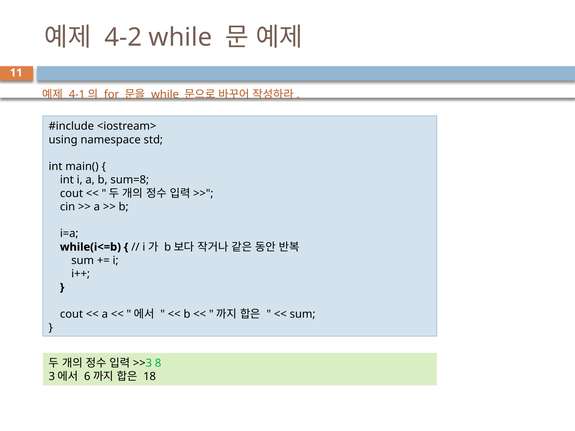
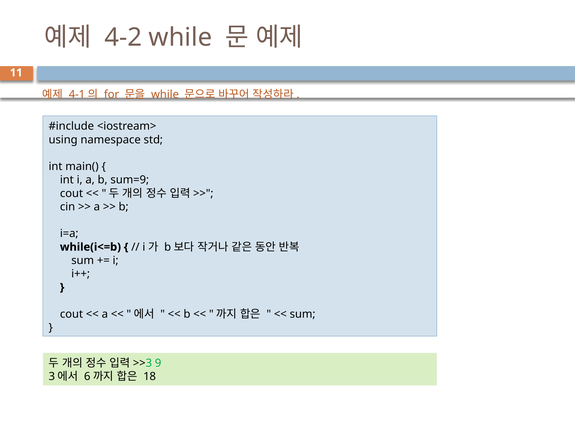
sum=8: sum=8 -> sum=9
8: 8 -> 9
